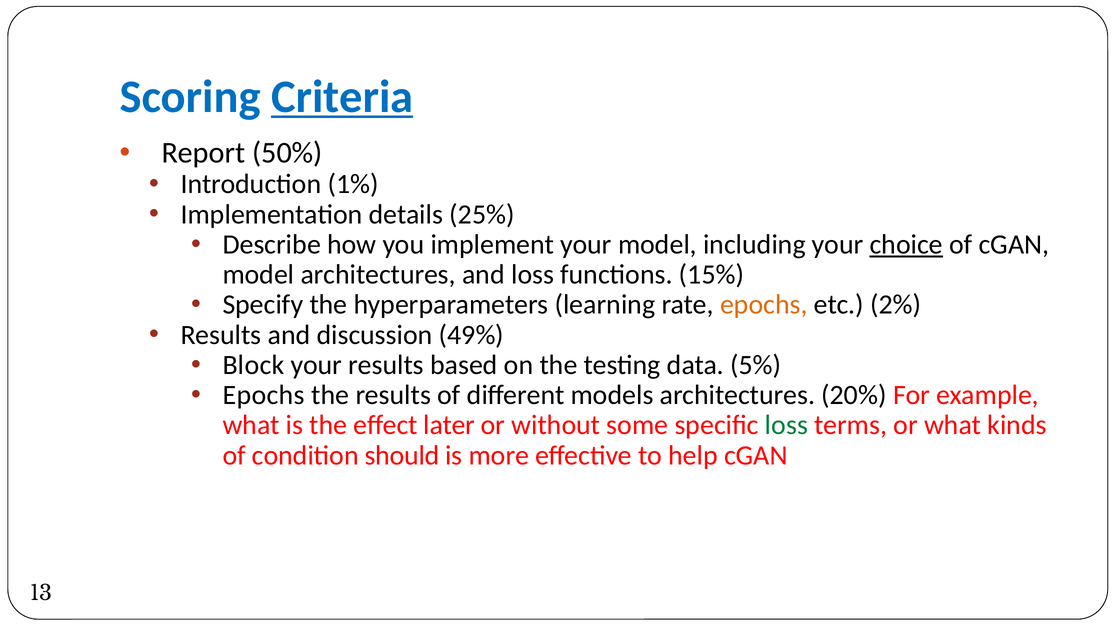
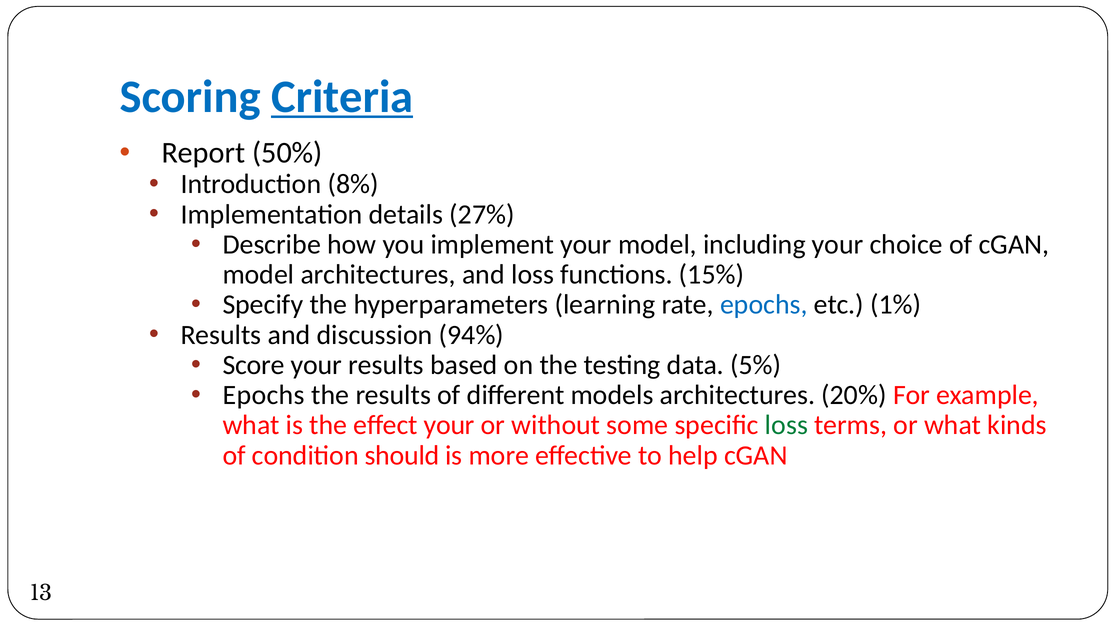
1%: 1% -> 8%
25%: 25% -> 27%
choice underline: present -> none
epochs at (764, 305) colour: orange -> blue
2%: 2% -> 1%
49%: 49% -> 94%
Block: Block -> Score
effect later: later -> your
